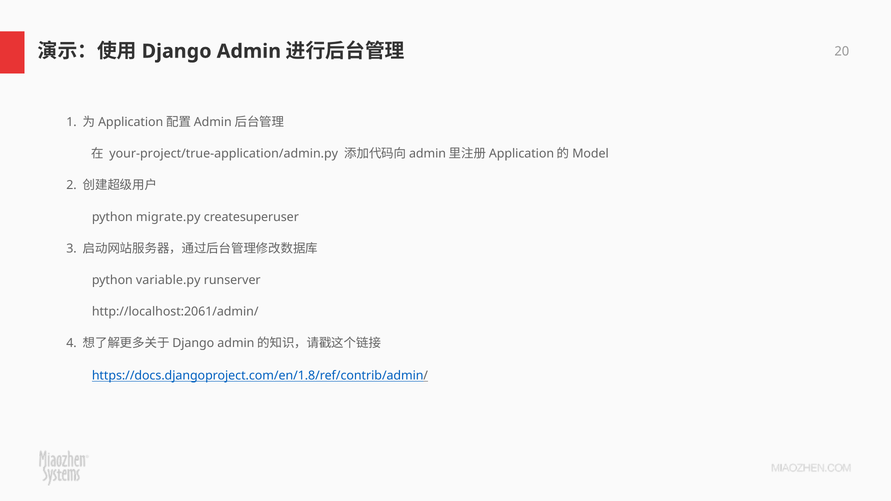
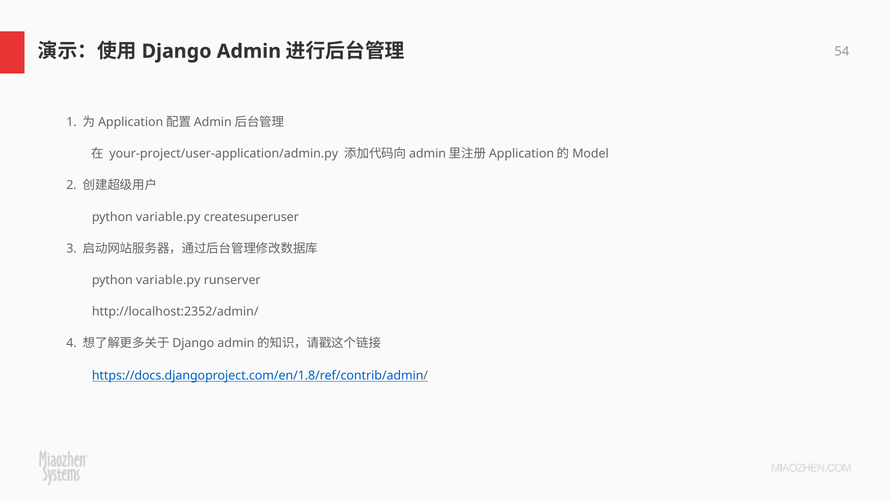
20: 20 -> 54
your-project/true-application/admin.py: your-project/true-application/admin.py -> your-project/user-application/admin.py
migrate.py at (168, 217): migrate.py -> variable.py
http://localhost:2061/admin/: http://localhost:2061/admin/ -> http://localhost:2352/admin/
